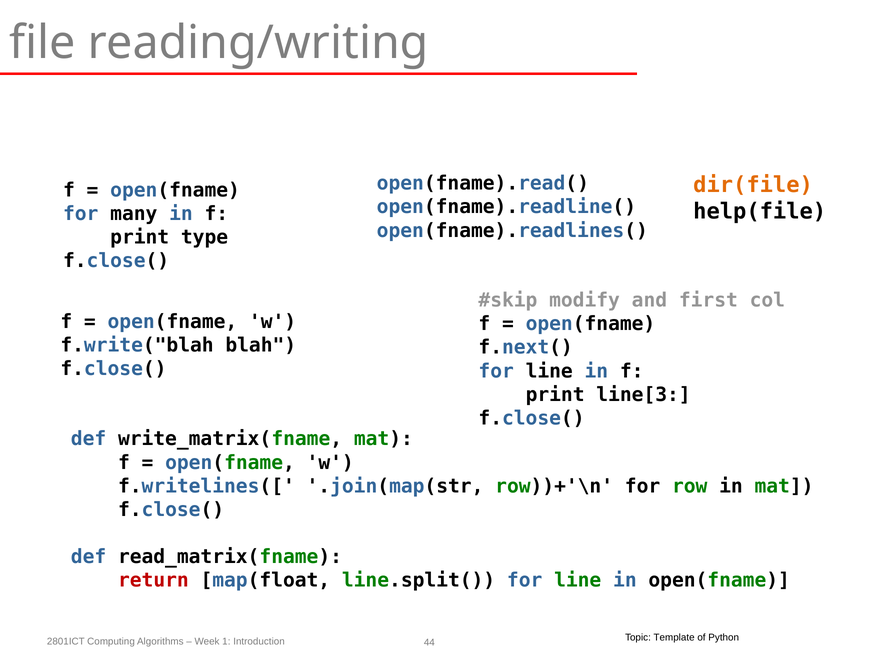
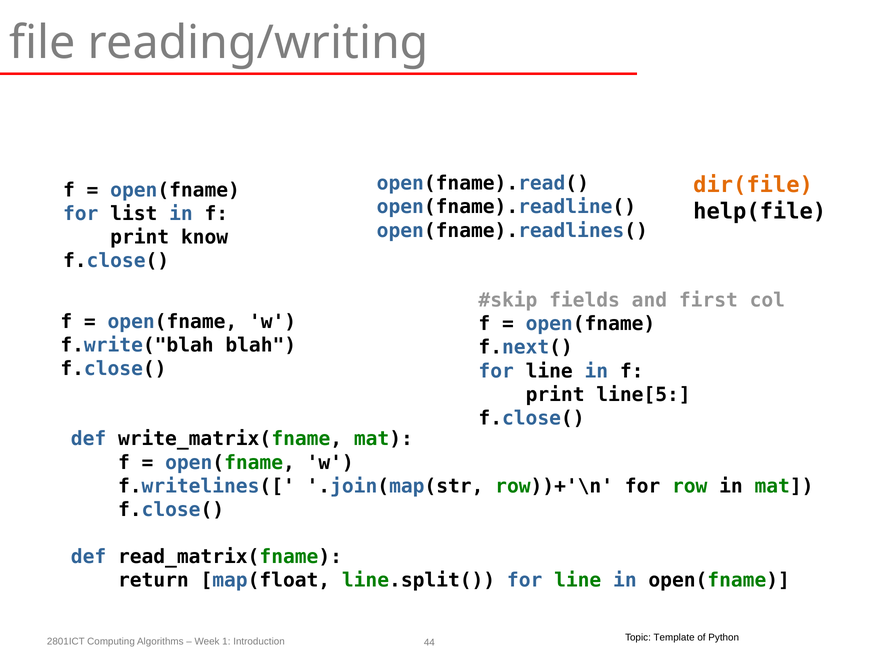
many: many -> list
type: type -> know
modify: modify -> fields
line[3: line[3 -> line[5
return colour: red -> black
